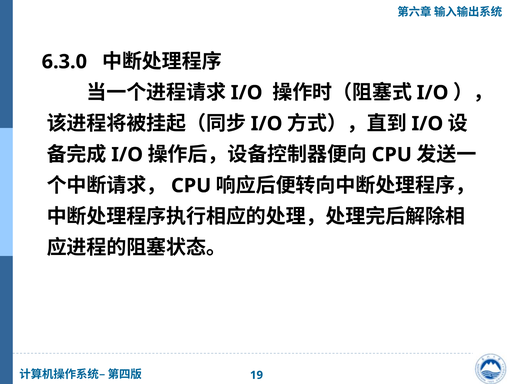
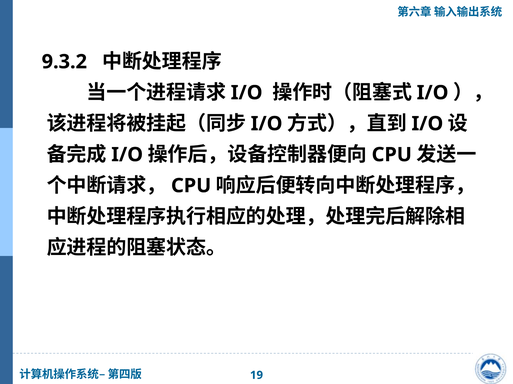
6.3.0: 6.3.0 -> 9.3.2
